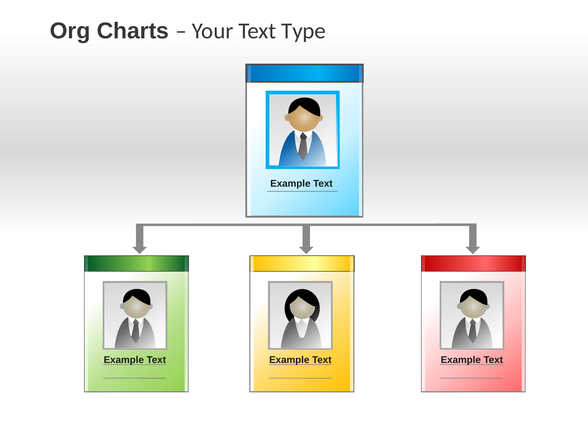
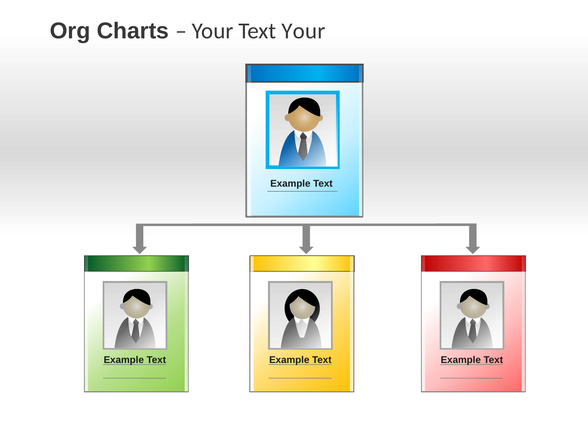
Text Type: Type -> Your
